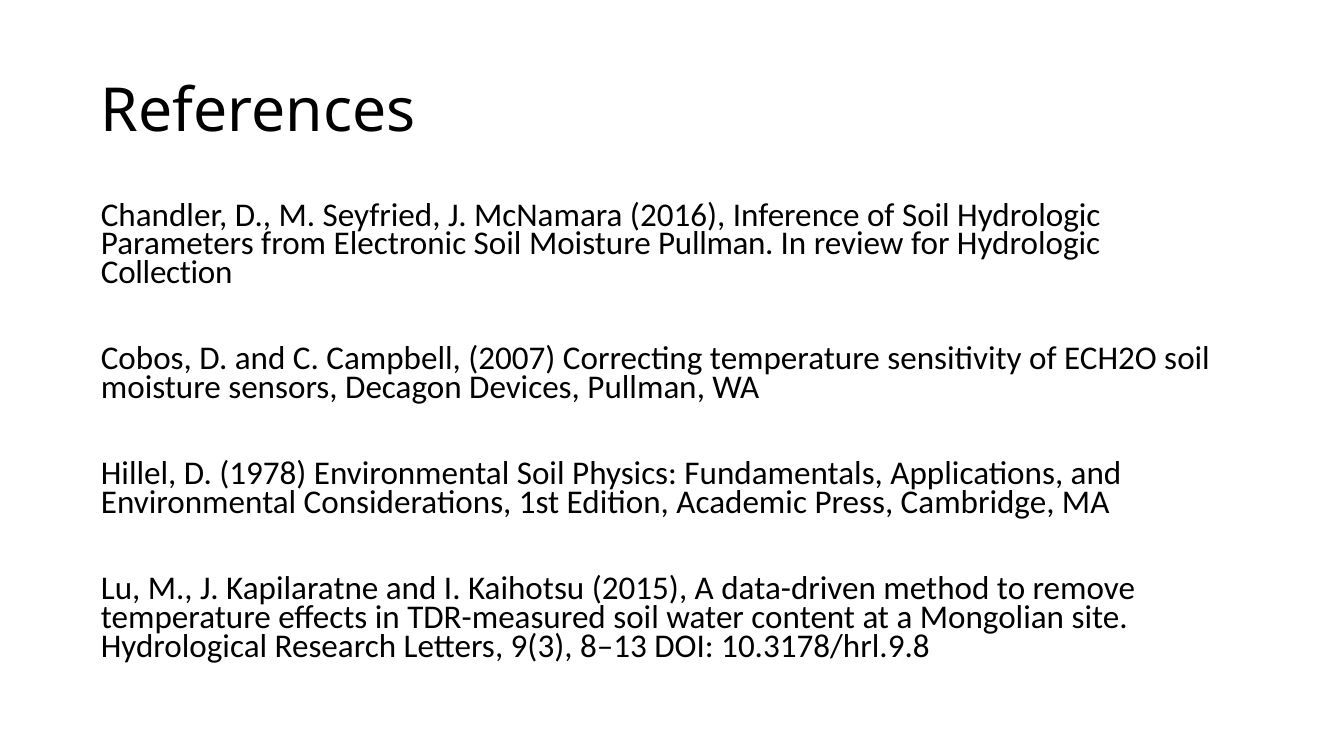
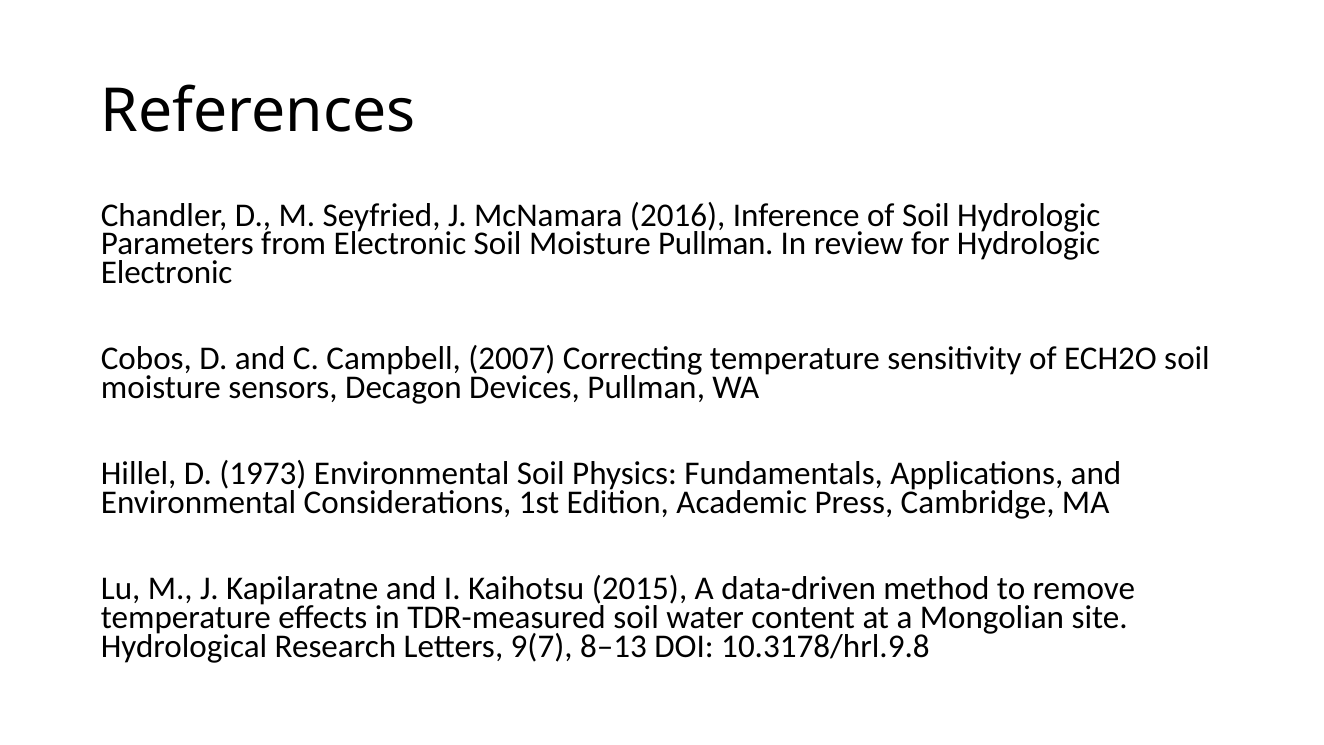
Collection at (167, 272): Collection -> Electronic
1978: 1978 -> 1973
9(3: 9(3 -> 9(7
